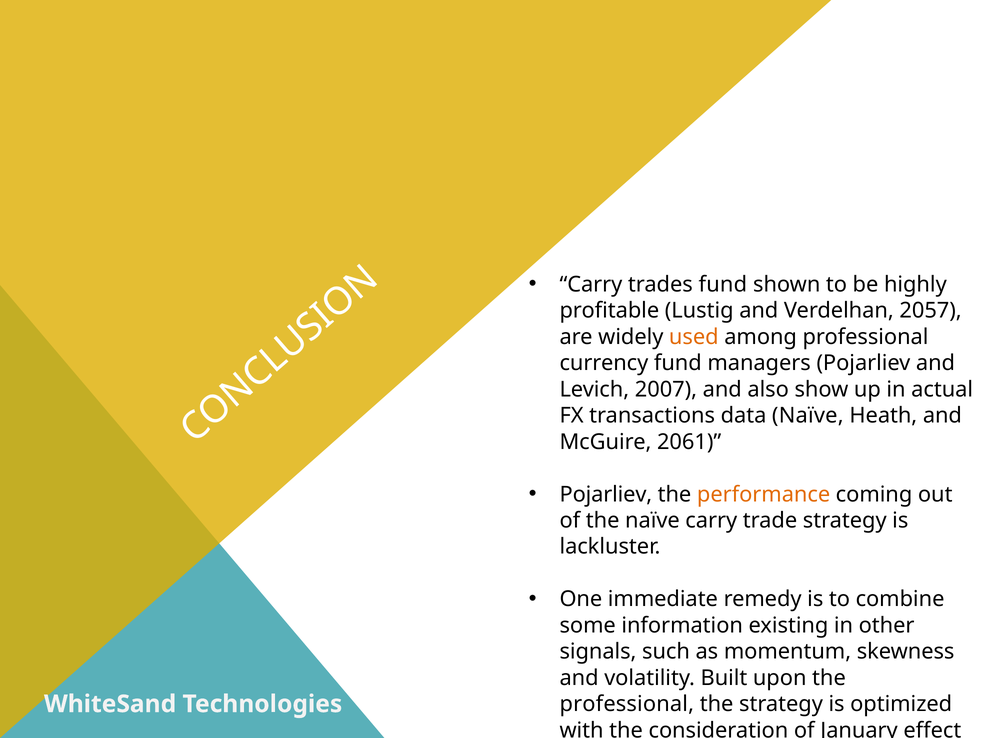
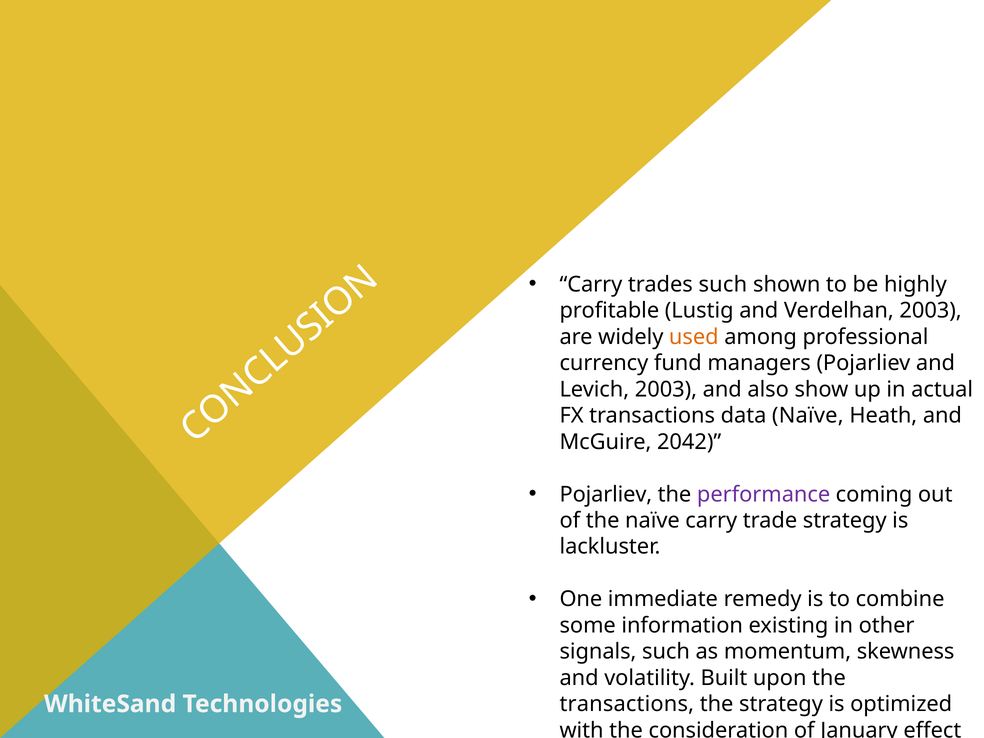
trades fund: fund -> such
Verdelhan 2057: 2057 -> 2003
Levich 2007: 2007 -> 2003
2061: 2061 -> 2042
performance colour: orange -> purple
professional at (627, 704): professional -> transactions
